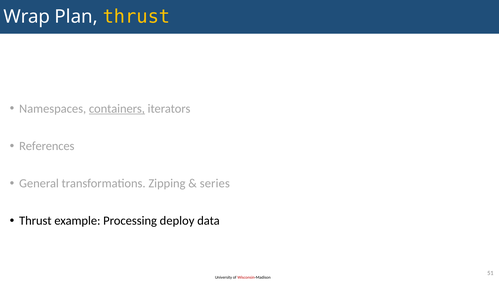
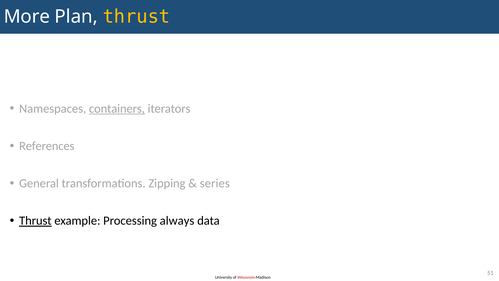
Wrap: Wrap -> More
Thrust at (35, 221) underline: none -> present
deploy: deploy -> always
